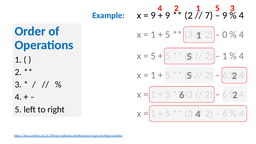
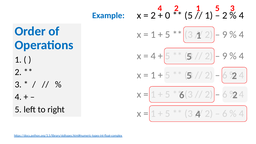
9 at (153, 15): 9 -> 2
9 at (168, 15): 9 -> 0
2 at (189, 15): 2 -> 5
7 at (209, 15): 7 -> 1
9 at (225, 15): 9 -> 2
0 at (225, 35): 0 -> 9
5 at (153, 56): 5 -> 4
1 at (225, 56): 1 -> 9
